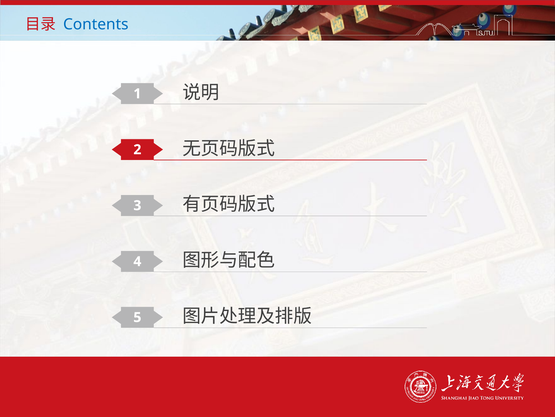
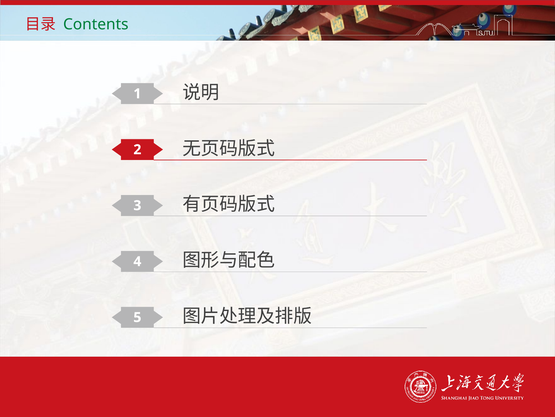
Contents colour: blue -> green
